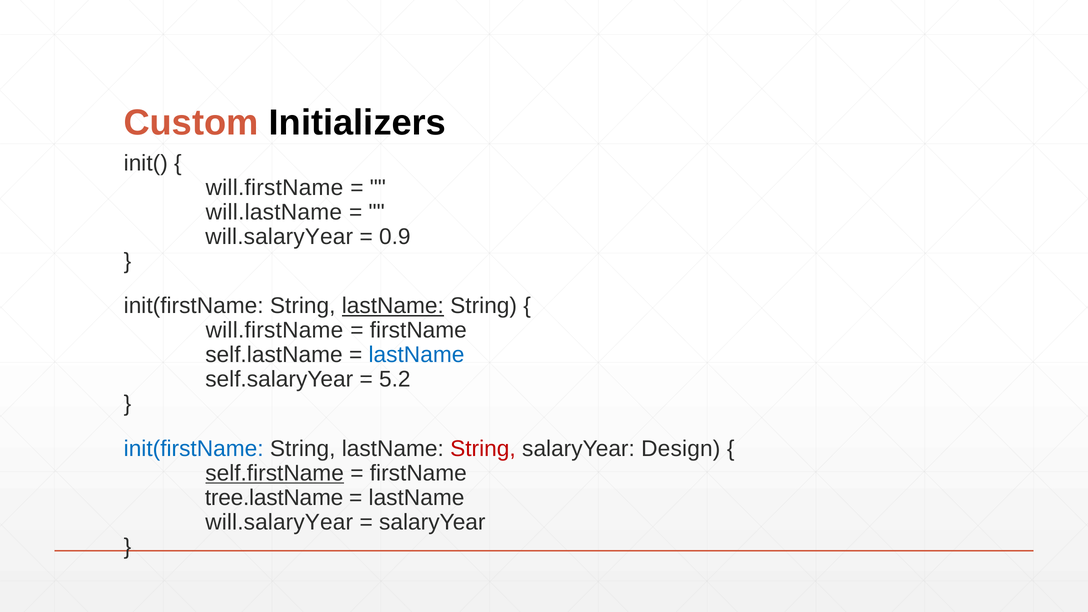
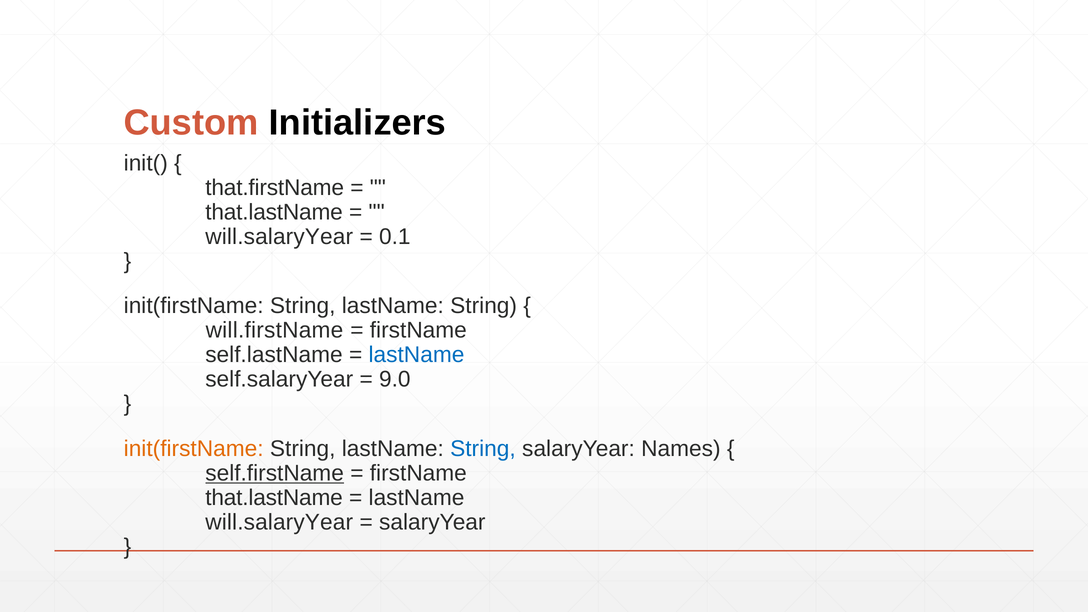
will.firstName at (274, 188): will.firstName -> that.firstName
will.lastName at (274, 212): will.lastName -> that.lastName
0.9: 0.9 -> 0.1
lastName at (393, 306) underline: present -> none
5.2: 5.2 -> 9.0
init(firstName at (194, 449) colour: blue -> orange
String at (483, 449) colour: red -> blue
Design: Design -> Names
tree.lastName at (274, 498): tree.lastName -> that.lastName
